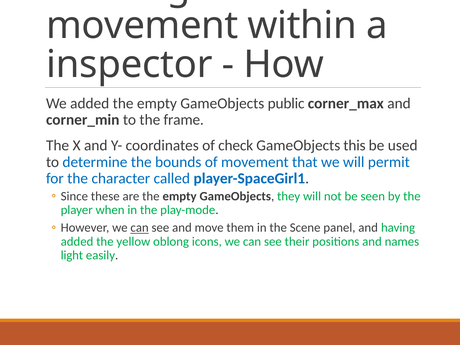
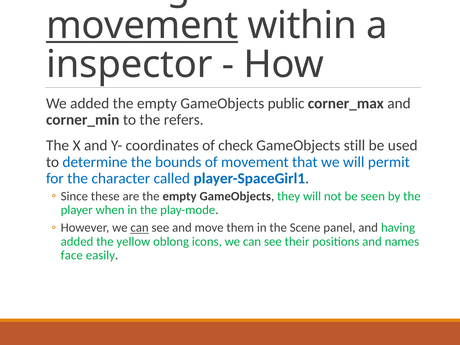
movement at (142, 26) underline: none -> present
frame: frame -> refers
this: this -> still
light: light -> face
